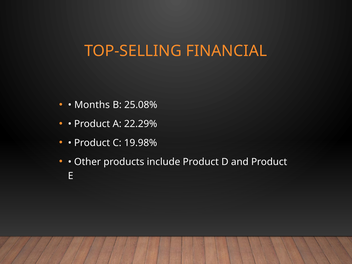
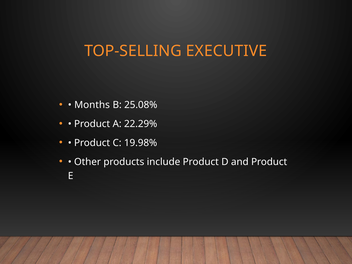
FINANCIAL: FINANCIAL -> EXECUTIVE
